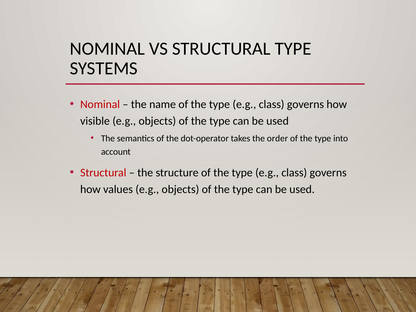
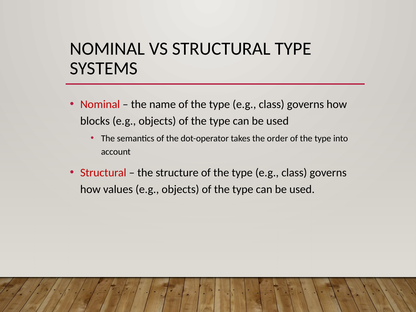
visible: visible -> blocks
